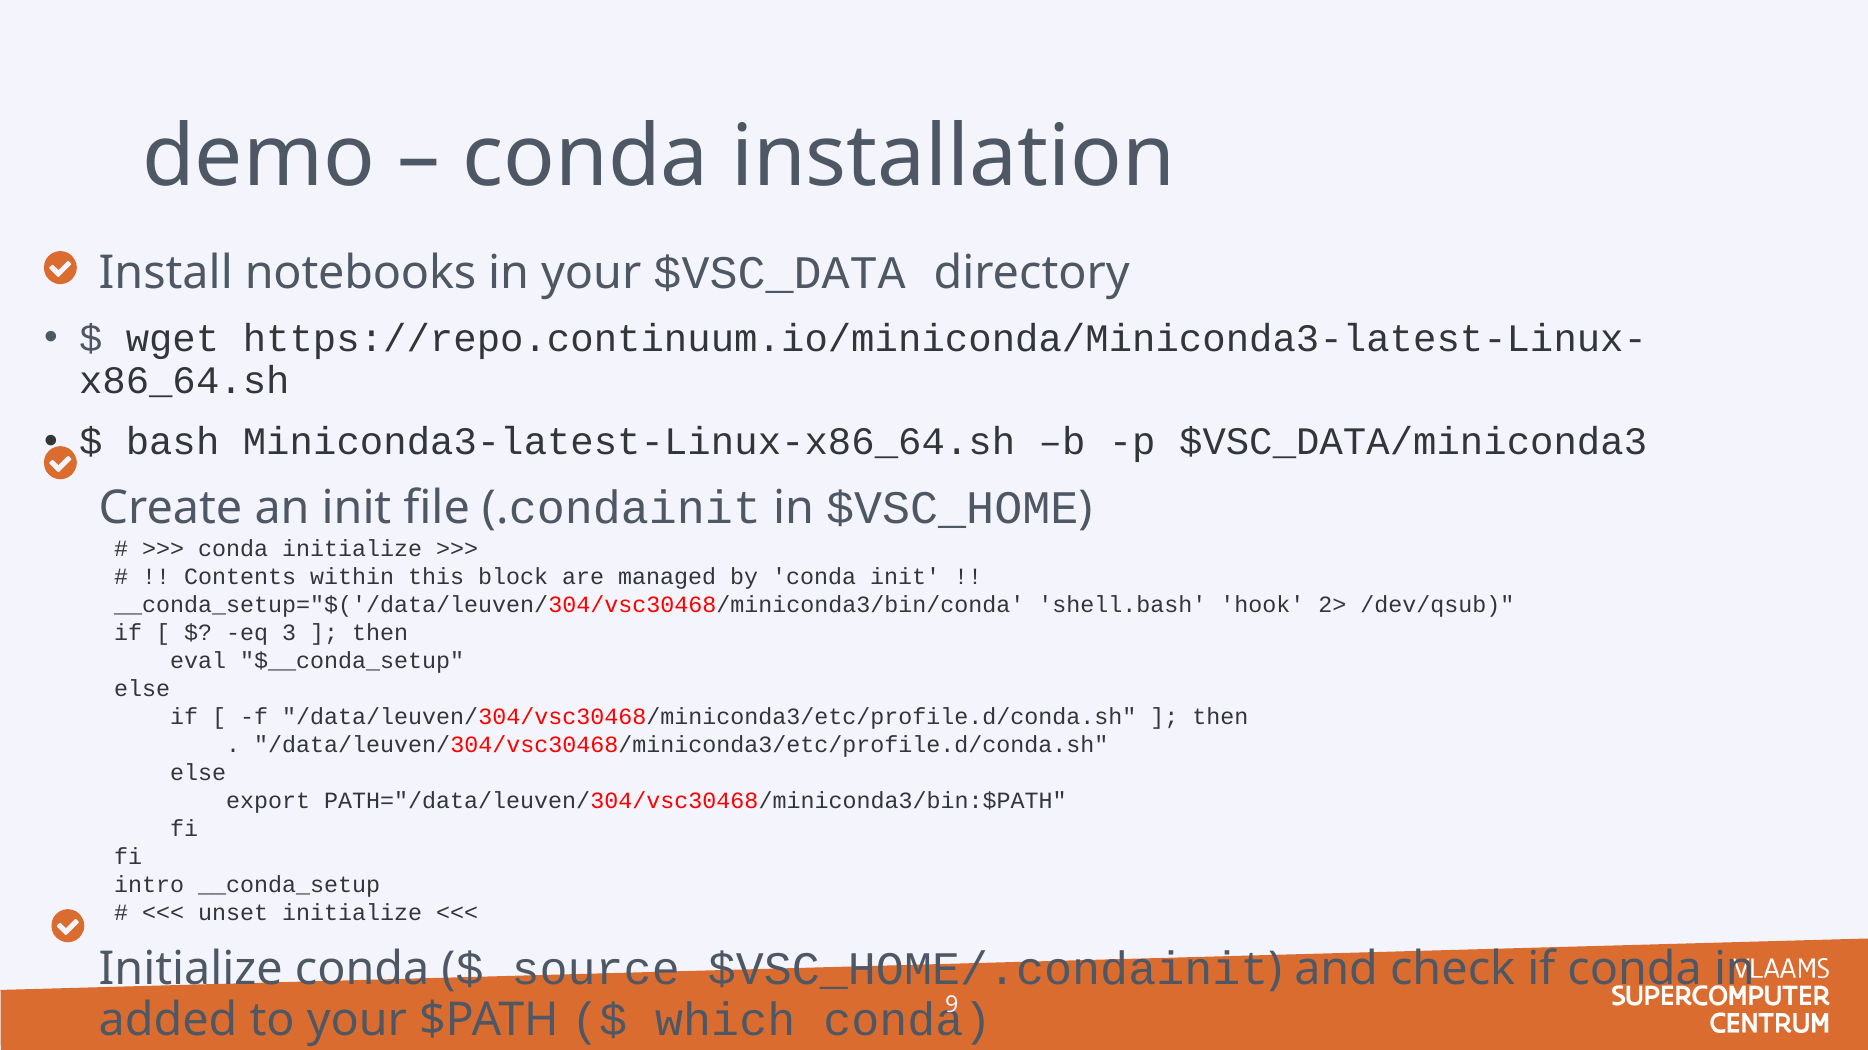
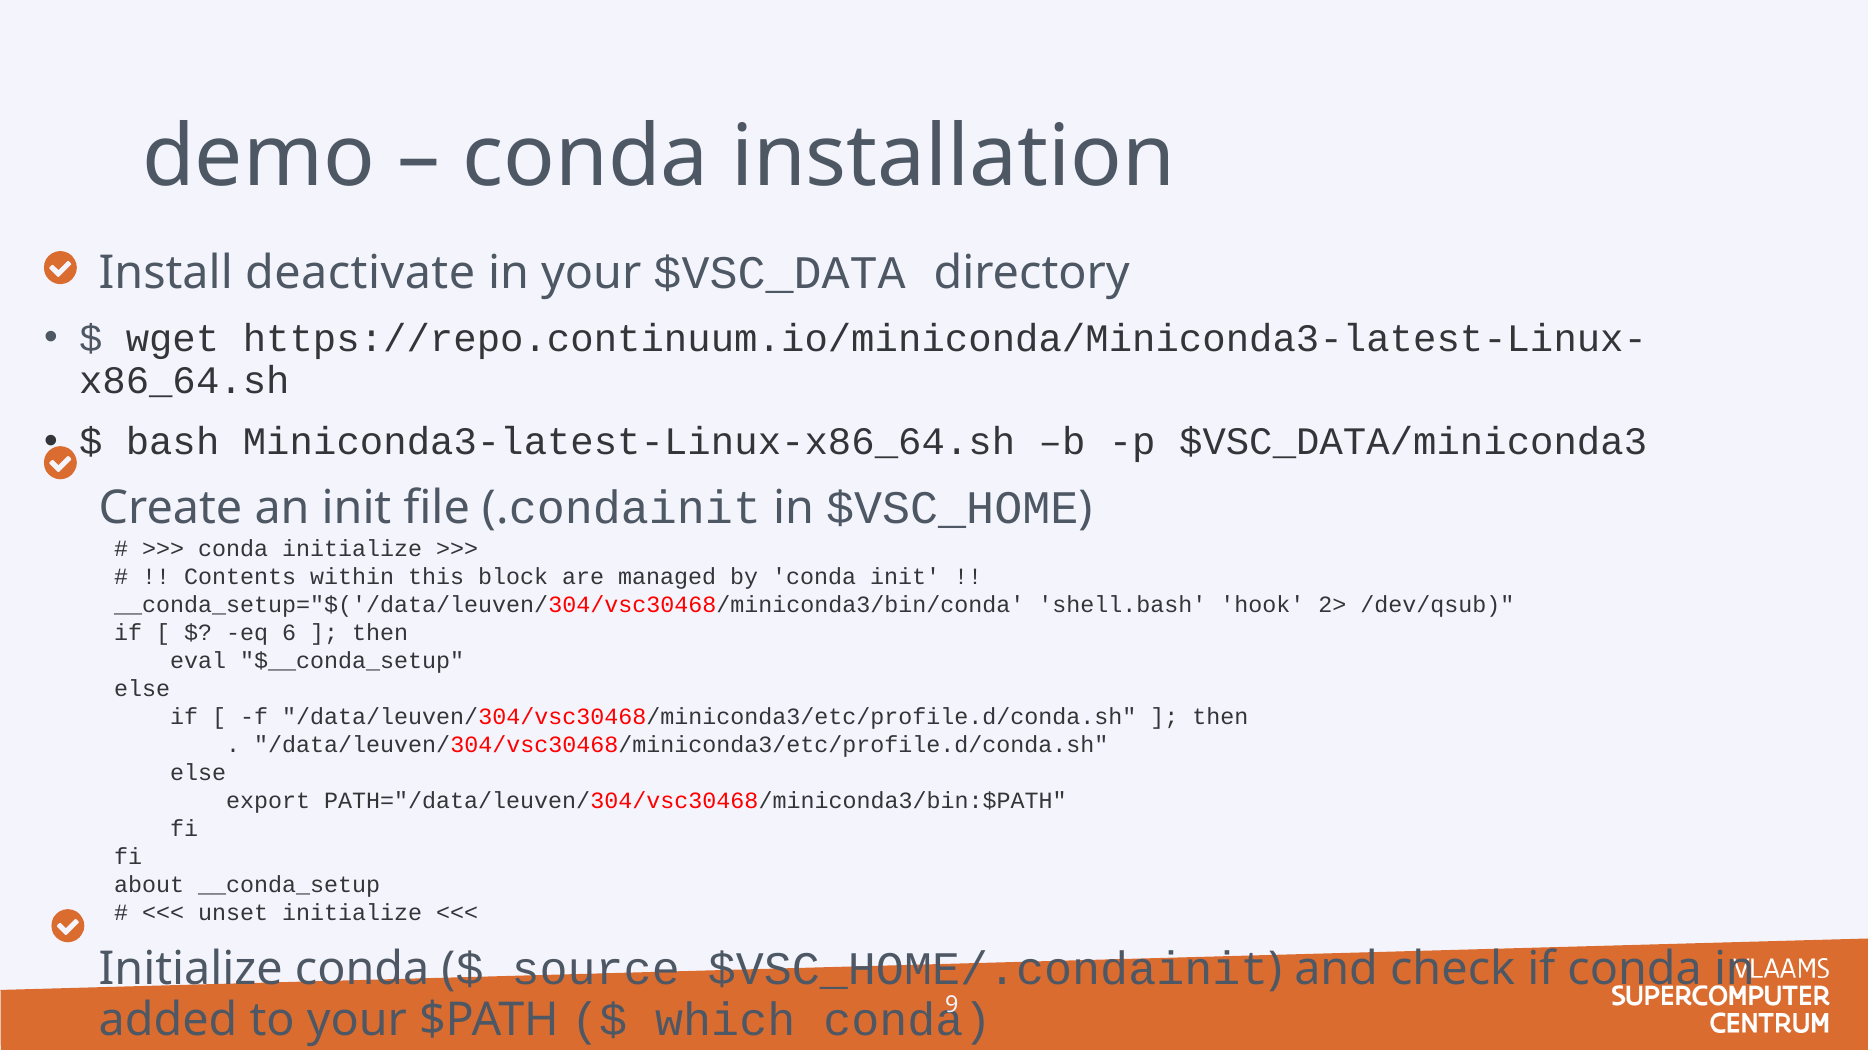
notebooks: notebooks -> deactivate
3: 3 -> 6
intro: intro -> about
